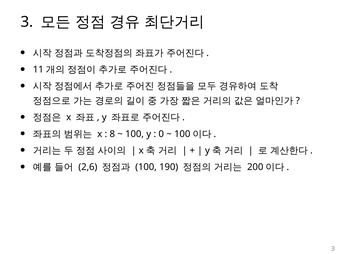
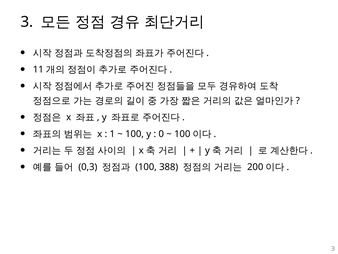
8: 8 -> 1
2,6: 2,6 -> 0,3
190: 190 -> 388
